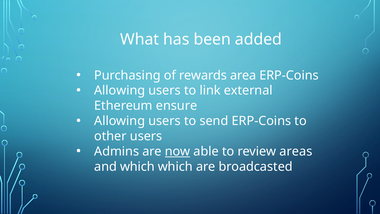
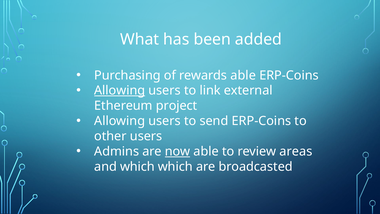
rewards area: area -> able
Allowing at (120, 90) underline: none -> present
ensure: ensure -> project
